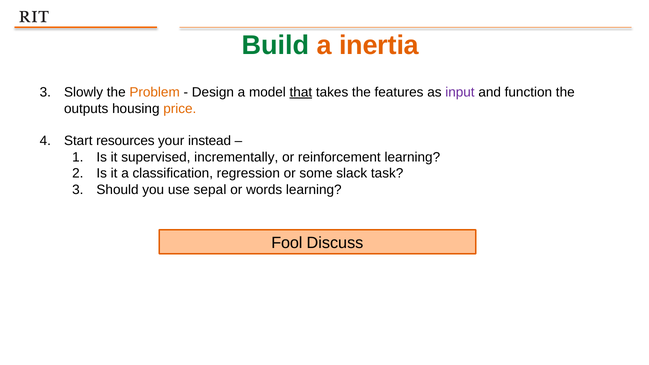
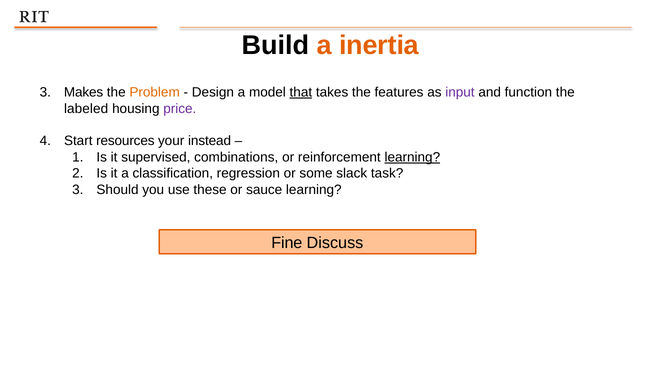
Build colour: green -> black
Slowly: Slowly -> Makes
outputs: outputs -> labeled
price colour: orange -> purple
incrementally: incrementally -> combinations
learning at (412, 157) underline: none -> present
sepal: sepal -> these
words: words -> sauce
Fool: Fool -> Fine
